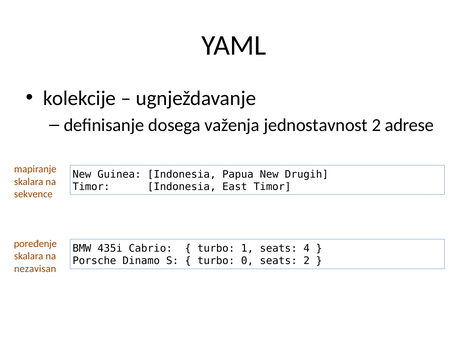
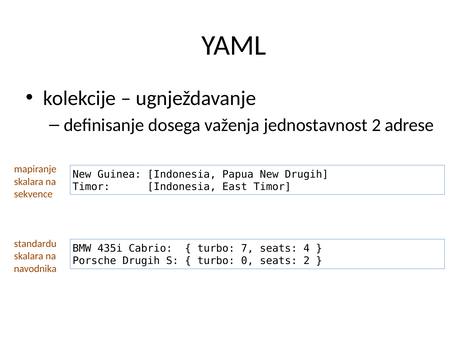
poređenje: poređenje -> standardu
1: 1 -> 7
Porsche Dinamo: Dinamo -> Drugih
nezavisan: nezavisan -> navodnika
